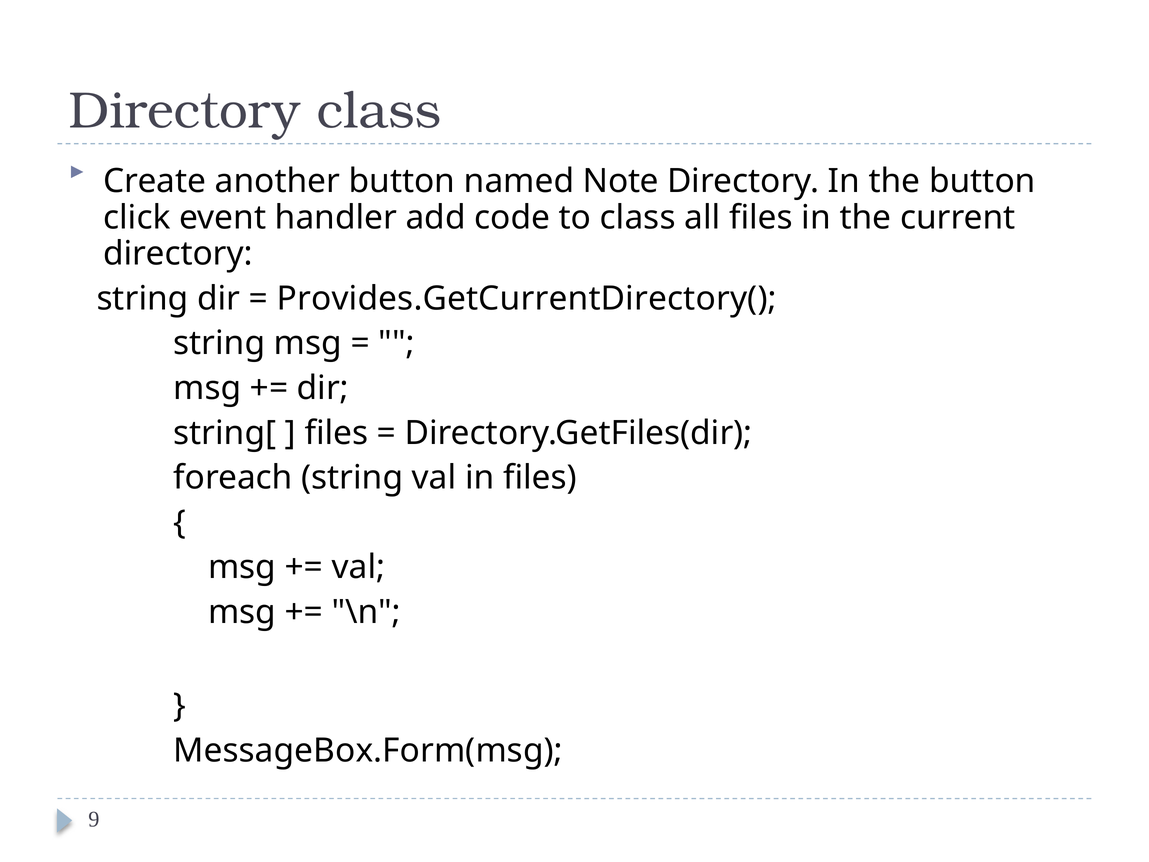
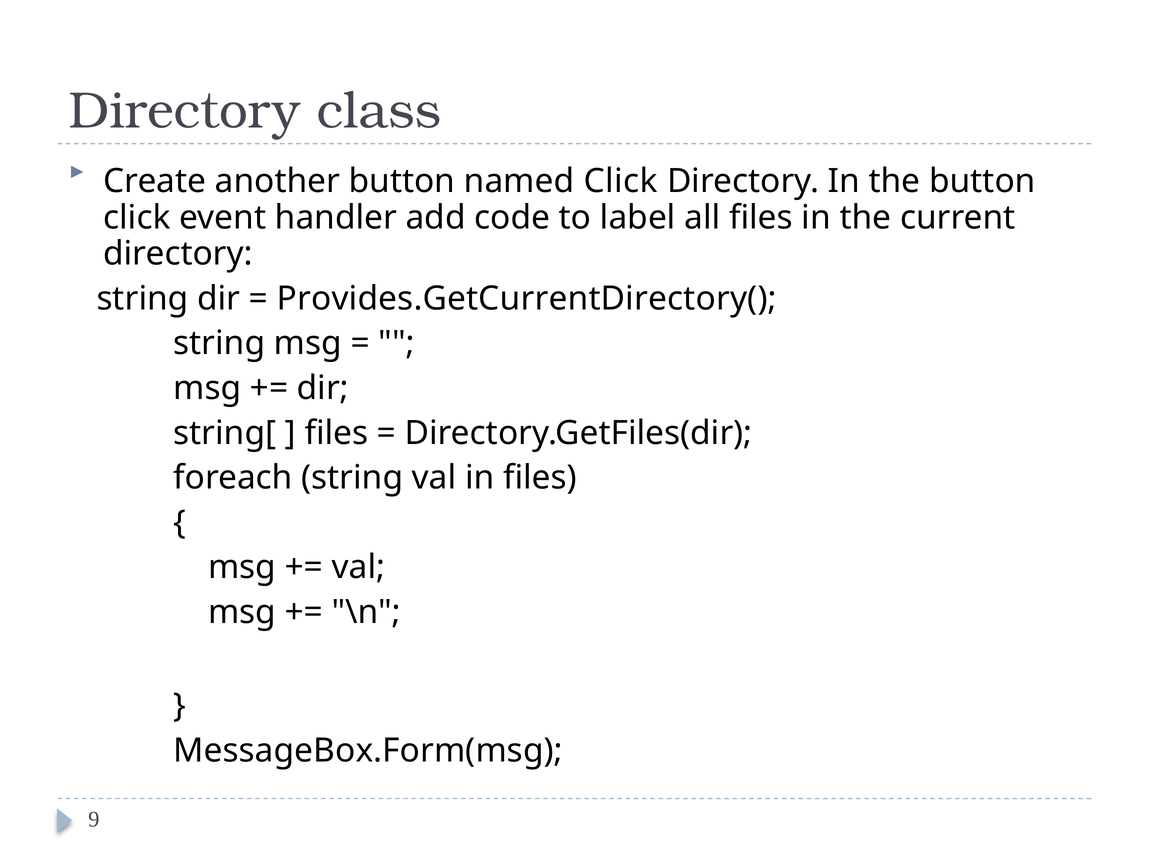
named Note: Note -> Click
to class: class -> label
